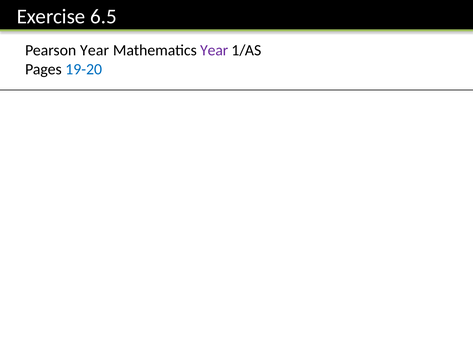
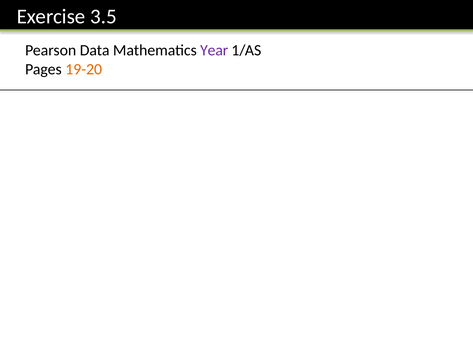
6.5: 6.5 -> 3.5
Pearson Year: Year -> Data
19-20 colour: blue -> orange
